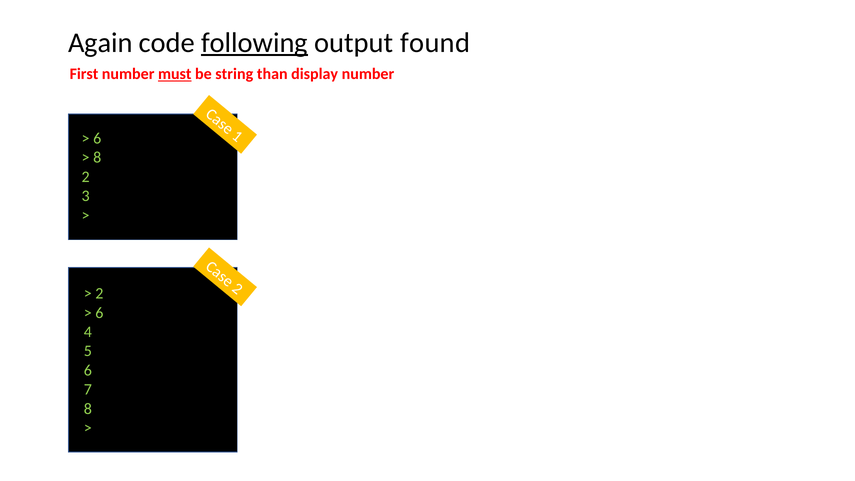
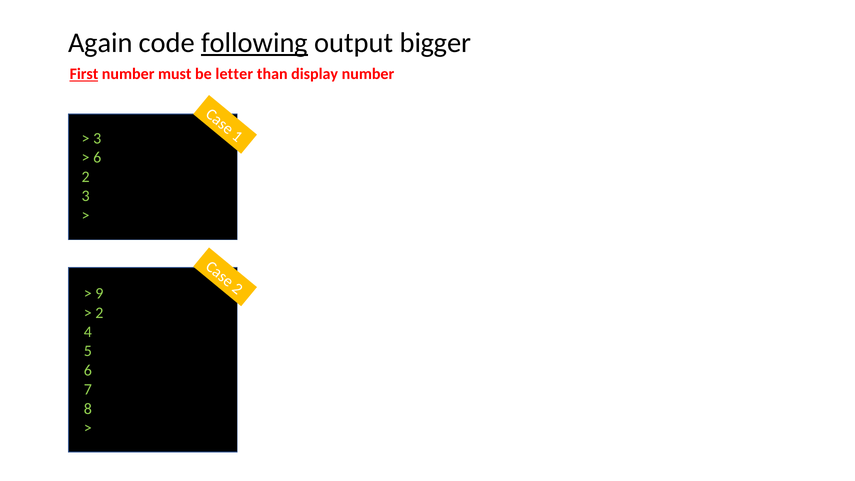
found: found -> bigger
First underline: none -> present
must underline: present -> none
string: string -> letter
6 at (97, 138): 6 -> 3
8 at (97, 158): 8 -> 6
2 at (99, 293): 2 -> 9
6 at (99, 313): 6 -> 2
